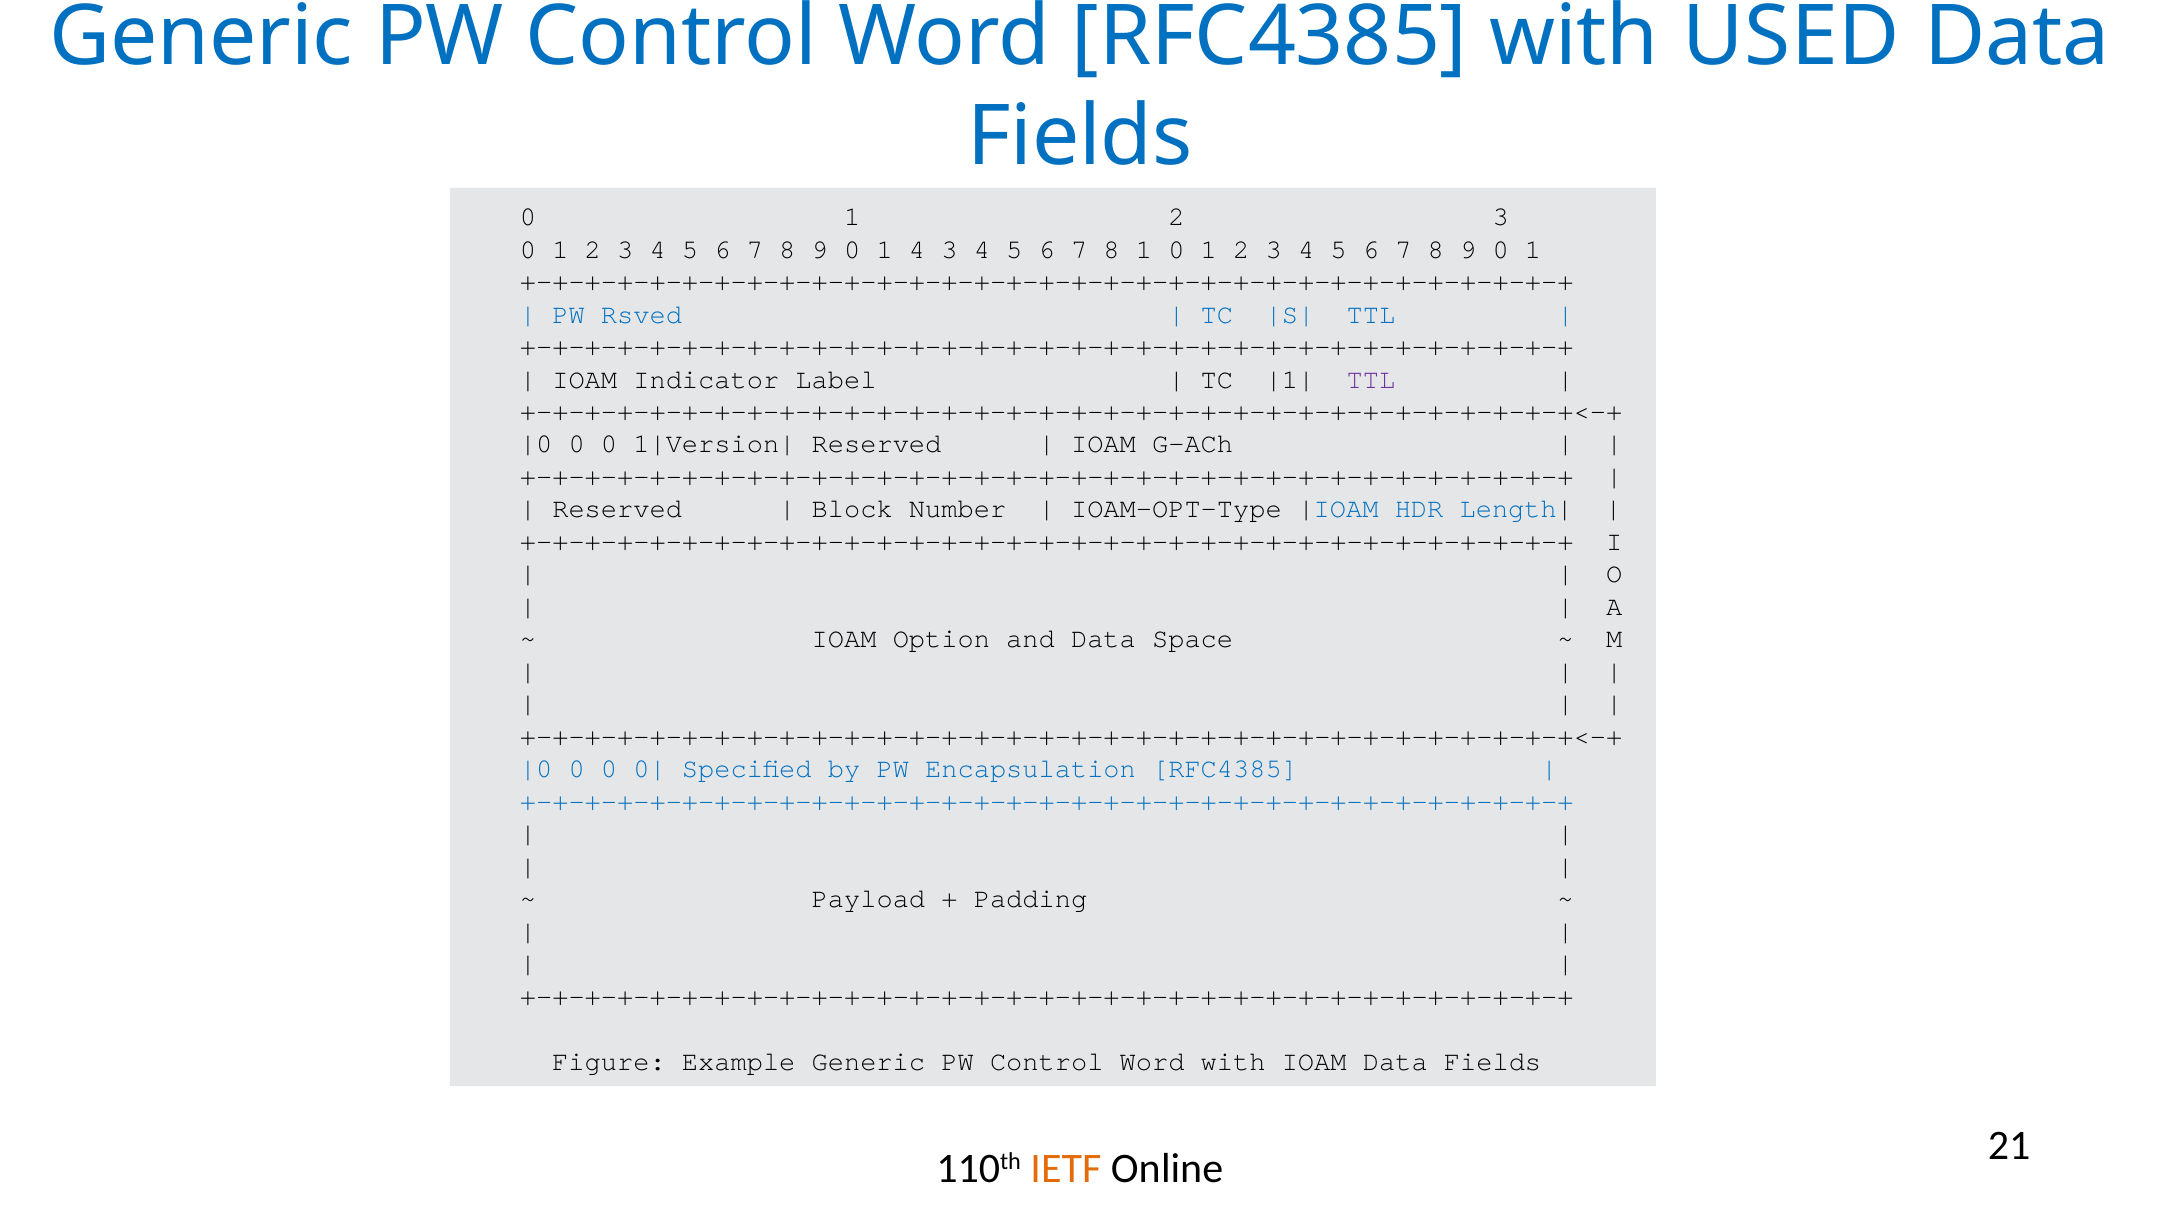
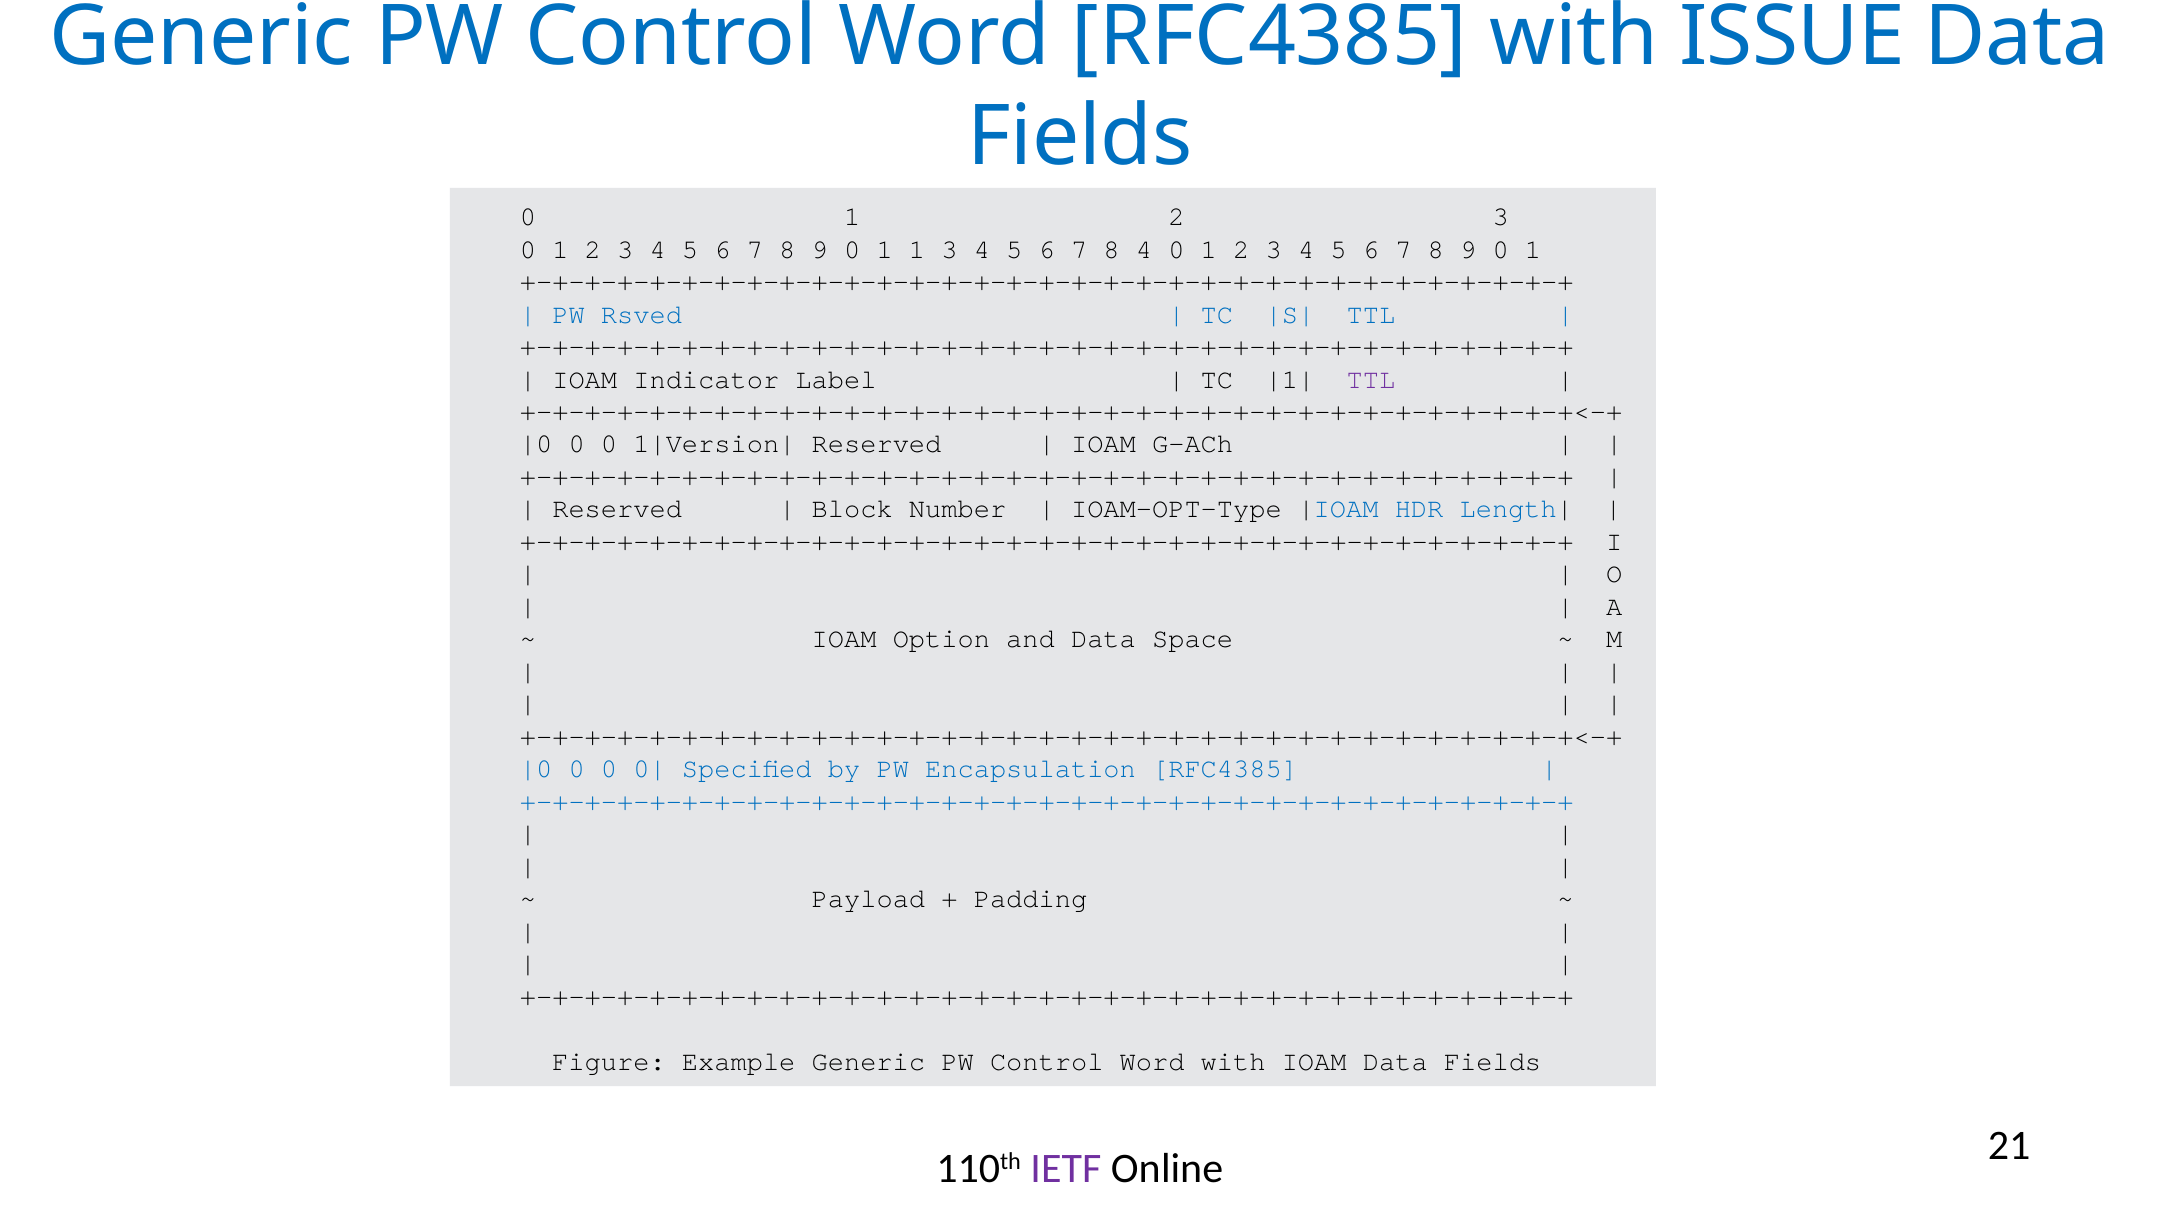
USED: USED -> ISSUE
1 4: 4 -> 1
8 1: 1 -> 4
IETF colour: orange -> purple
